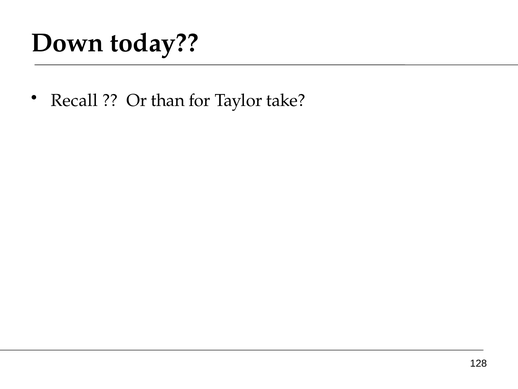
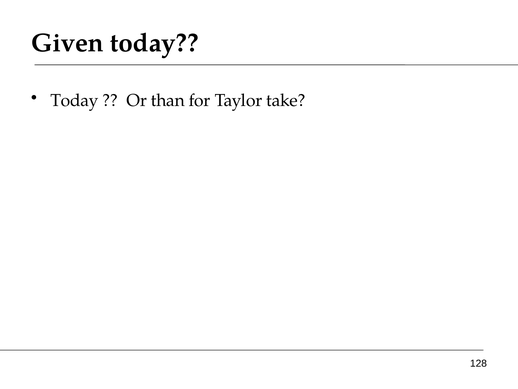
Down: Down -> Given
Recall at (74, 100): Recall -> Today
